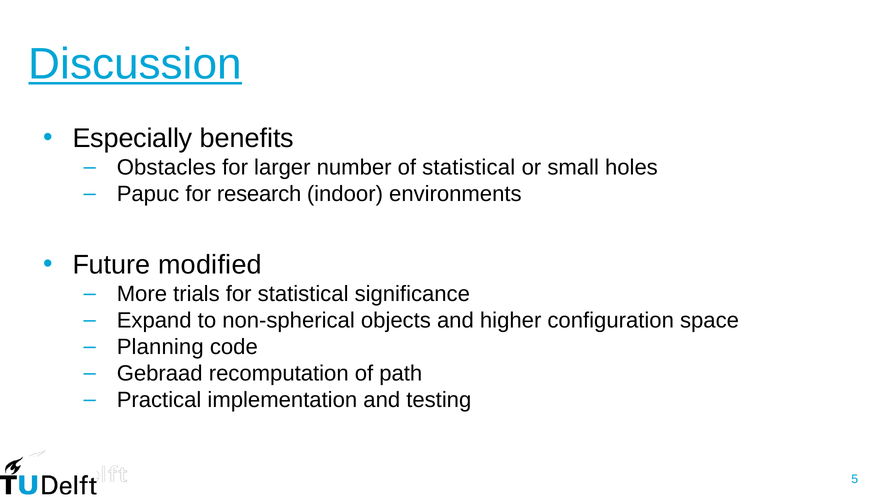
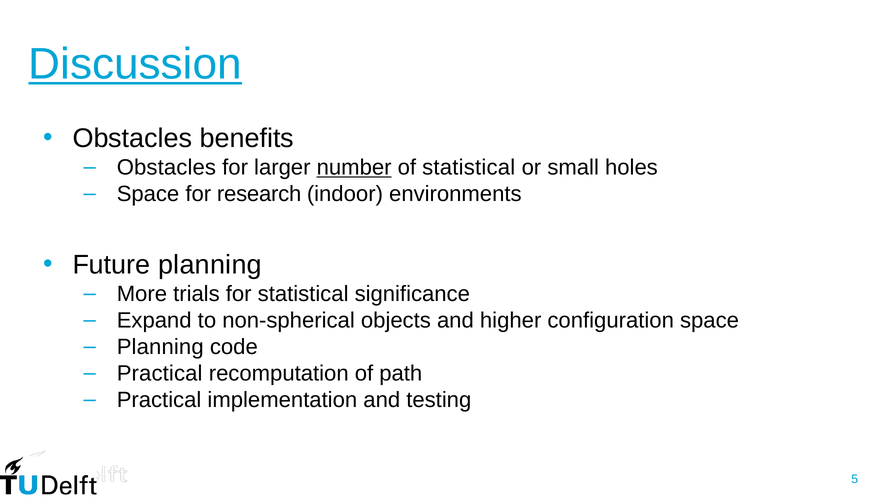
Especially at (132, 139): Especially -> Obstacles
number underline: none -> present
Papuc at (148, 194): Papuc -> Space
Future modified: modified -> planning
Gebraad at (160, 374): Gebraad -> Practical
